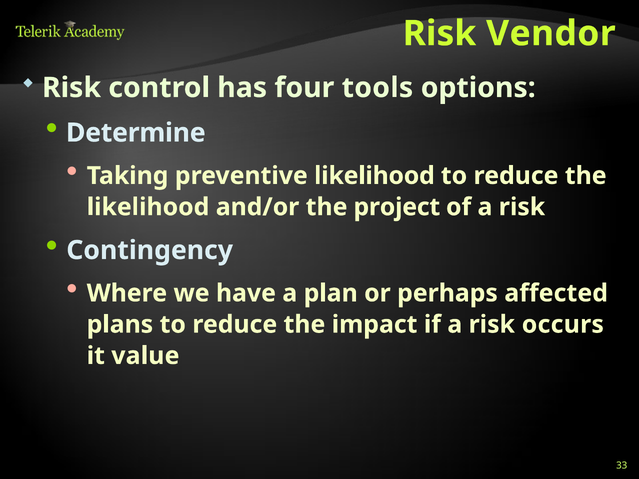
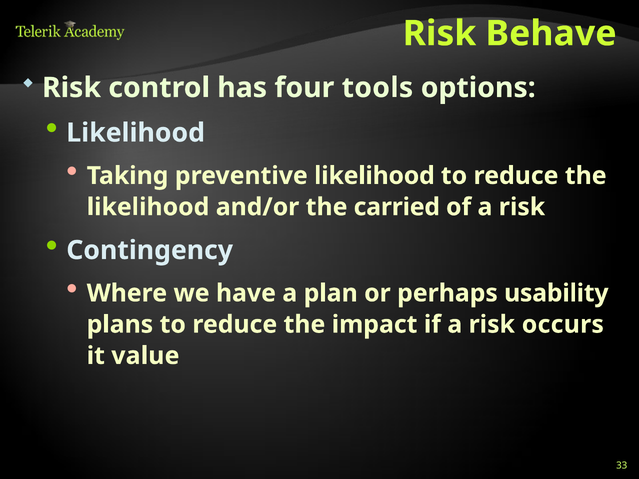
Vendor: Vendor -> Behave
Determine at (136, 133): Determine -> Likelihood
project: project -> carried
affected: affected -> usability
